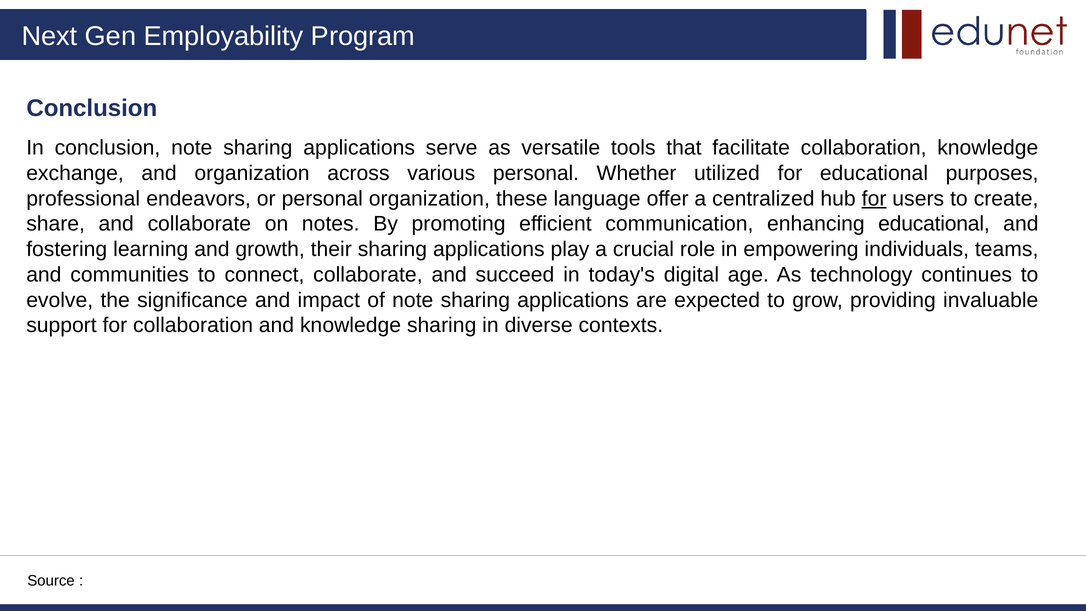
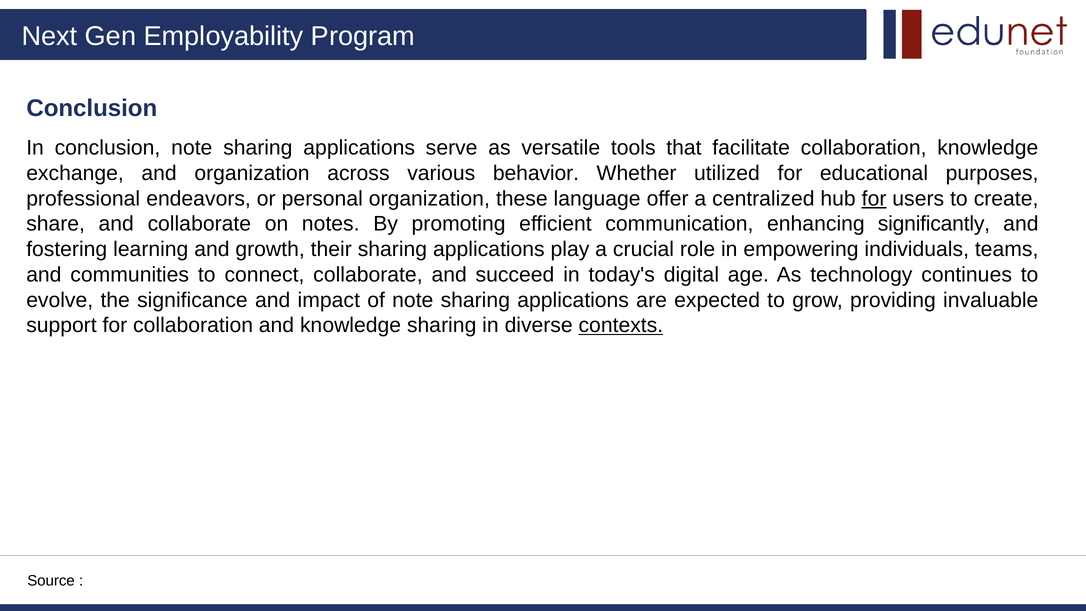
various personal: personal -> behavior
enhancing educational: educational -> significantly
contexts underline: none -> present
